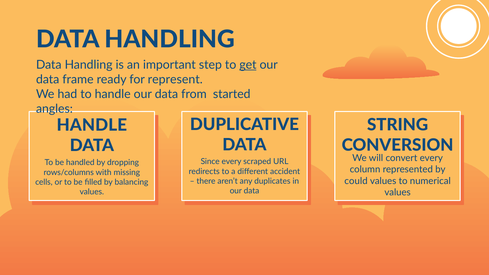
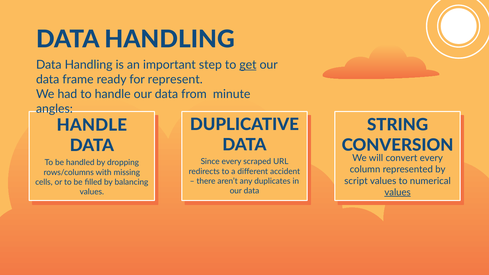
started: started -> minute
could: could -> script
values at (398, 192) underline: none -> present
